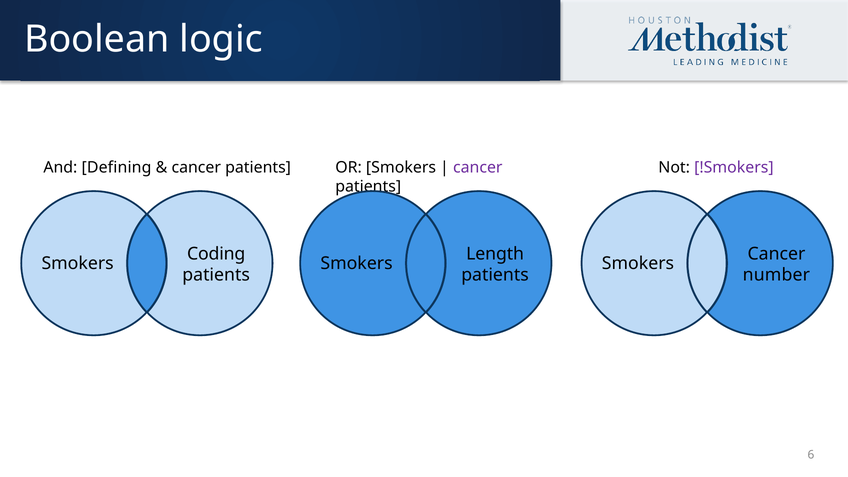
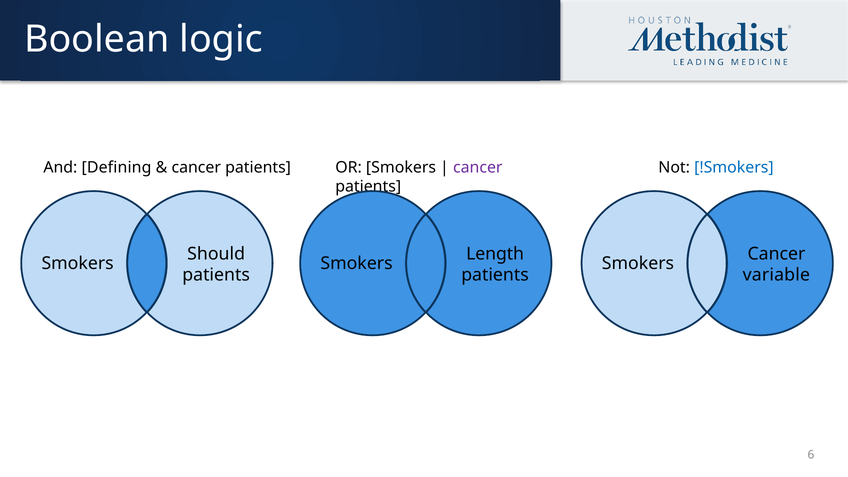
!Smokers colour: purple -> blue
Coding: Coding -> Should
number: number -> variable
